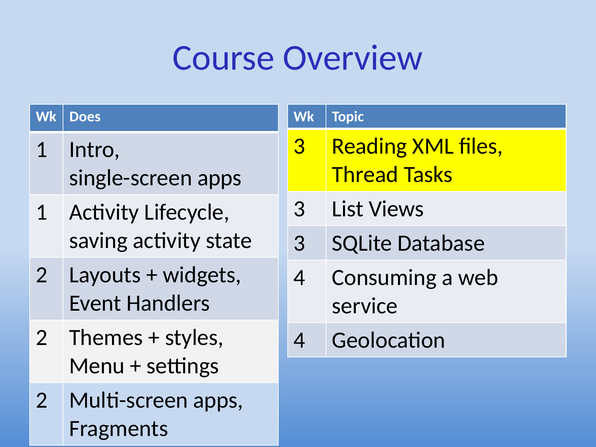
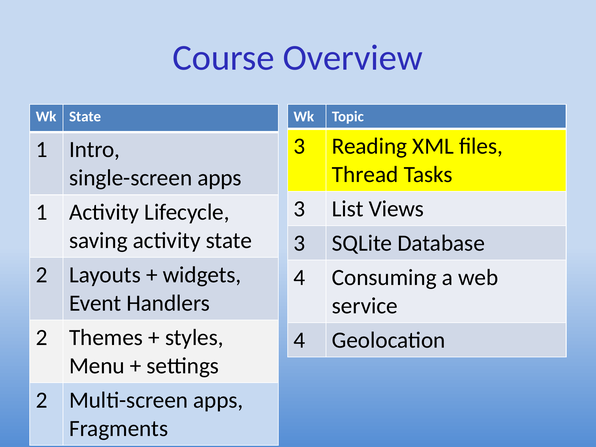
Wk Does: Does -> State
